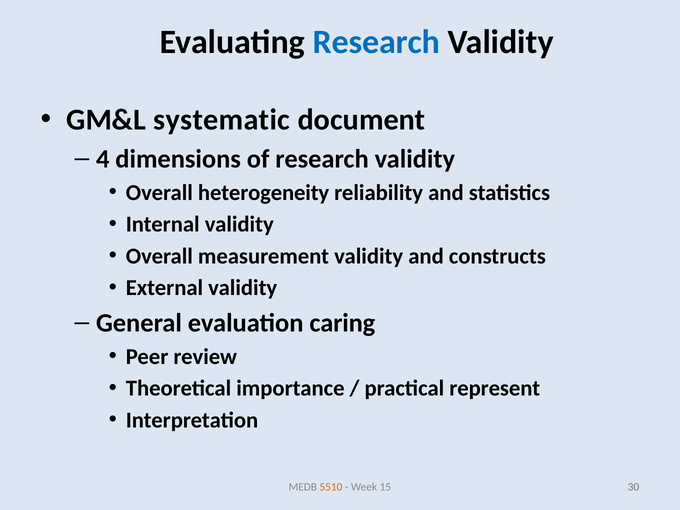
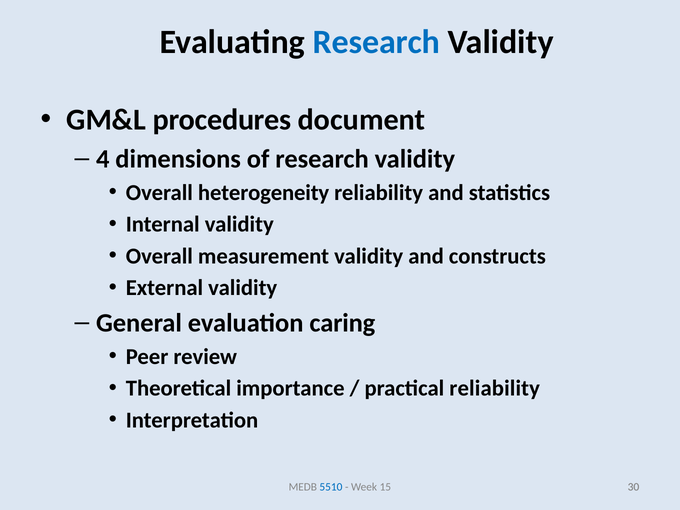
systematic: systematic -> procedures
practical represent: represent -> reliability
5510 colour: orange -> blue
